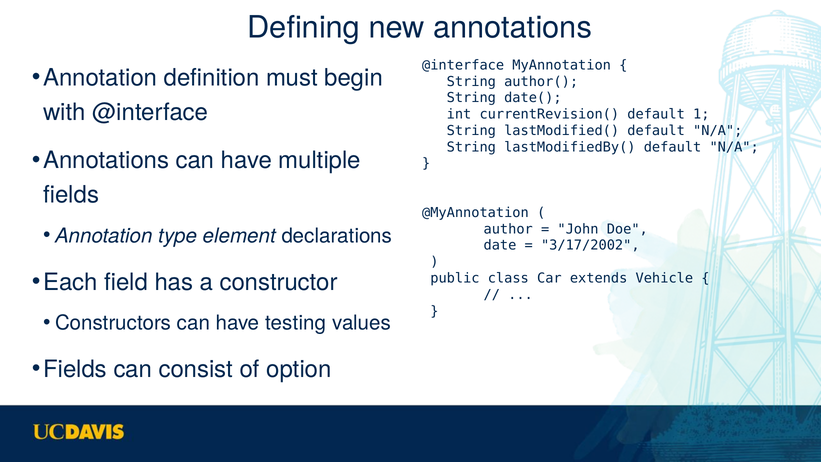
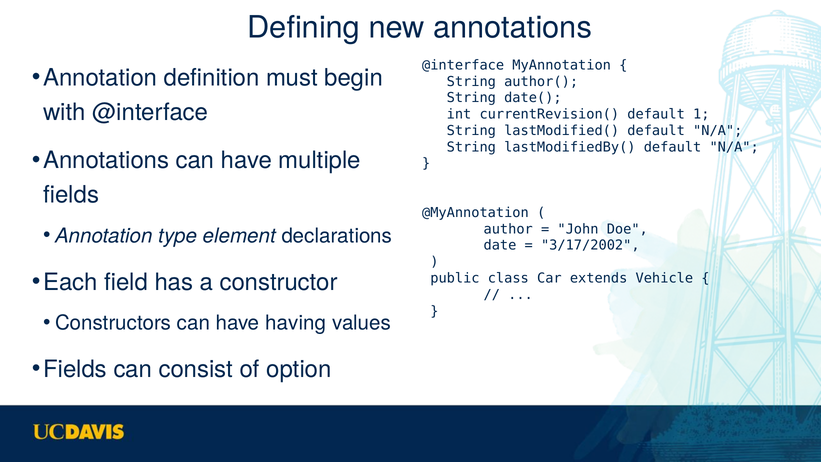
testing: testing -> having
